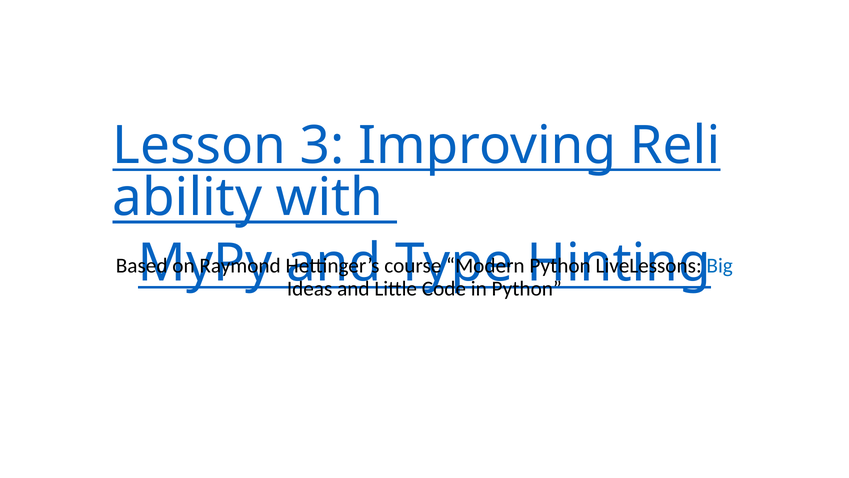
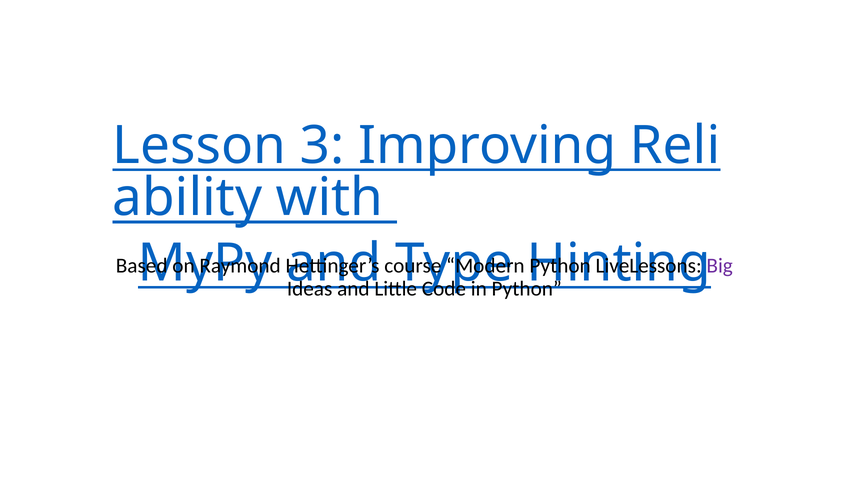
Big colour: blue -> purple
